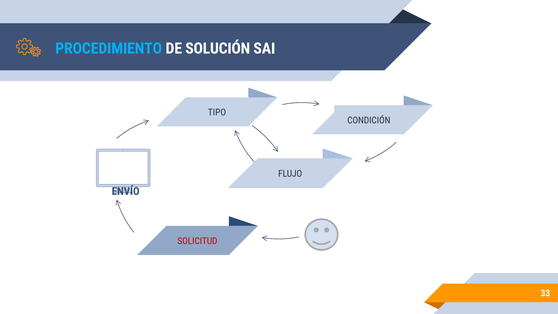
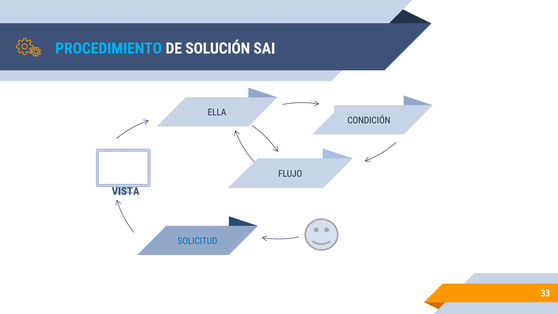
TIPO: TIPO -> ELLA
ENVÍO: ENVÍO -> VISTA
SOLICITUD colour: red -> blue
